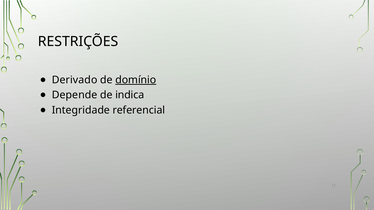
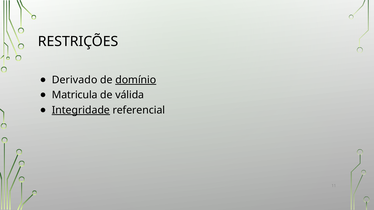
Depende: Depende -> Matricula
indica: indica -> válida
Integridade underline: none -> present
